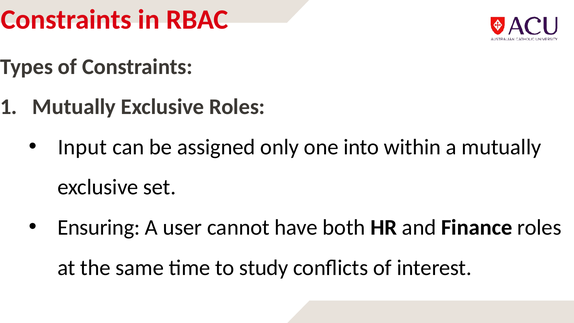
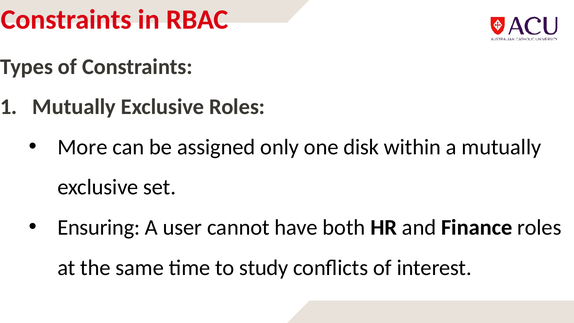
Input: Input -> More
into: into -> disk
